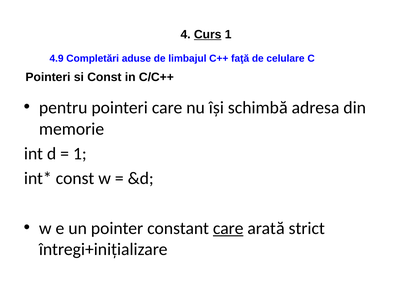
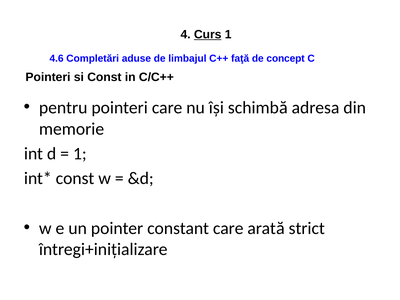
4.9: 4.9 -> 4.6
celulare: celulare -> concept
care at (228, 228) underline: present -> none
